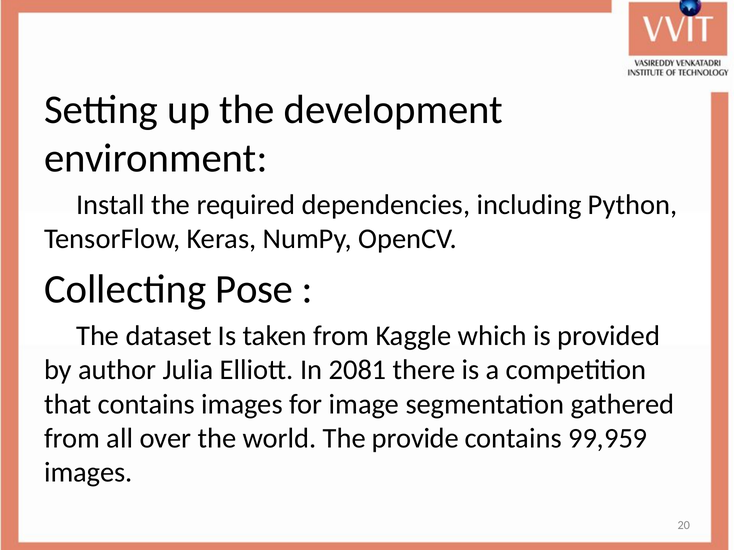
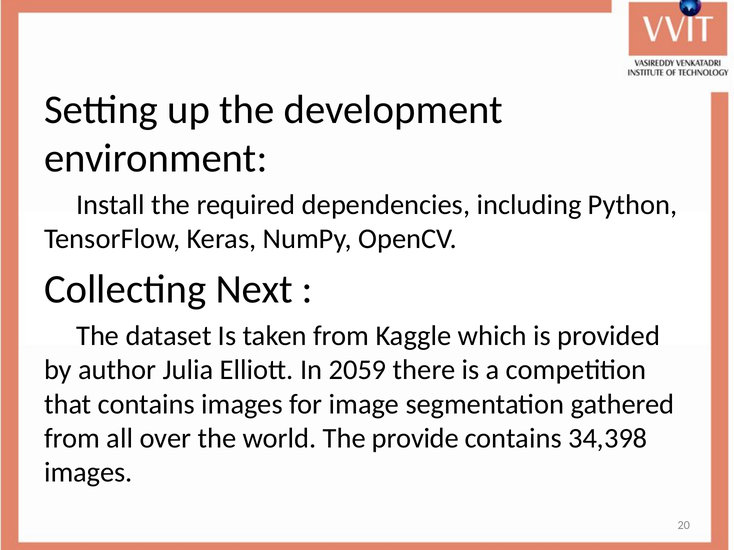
Pose: Pose -> Next
2081: 2081 -> 2059
99,959: 99,959 -> 34,398
